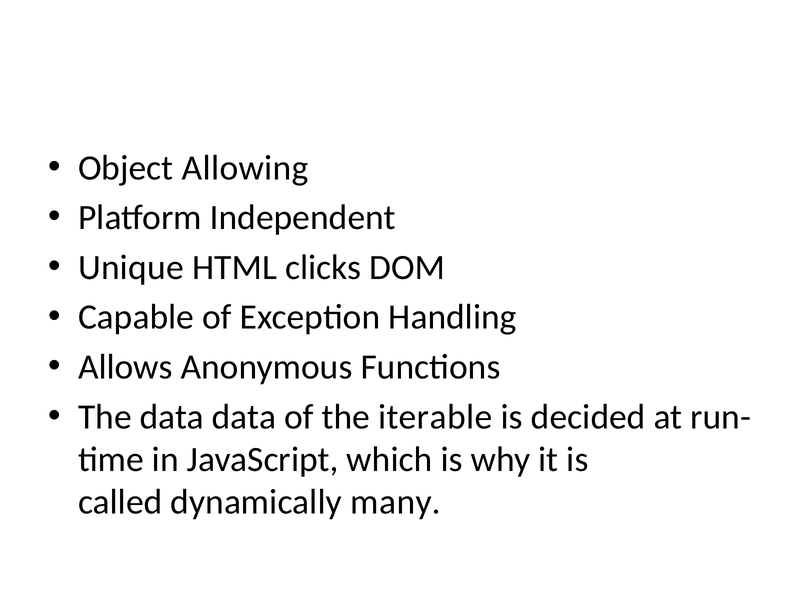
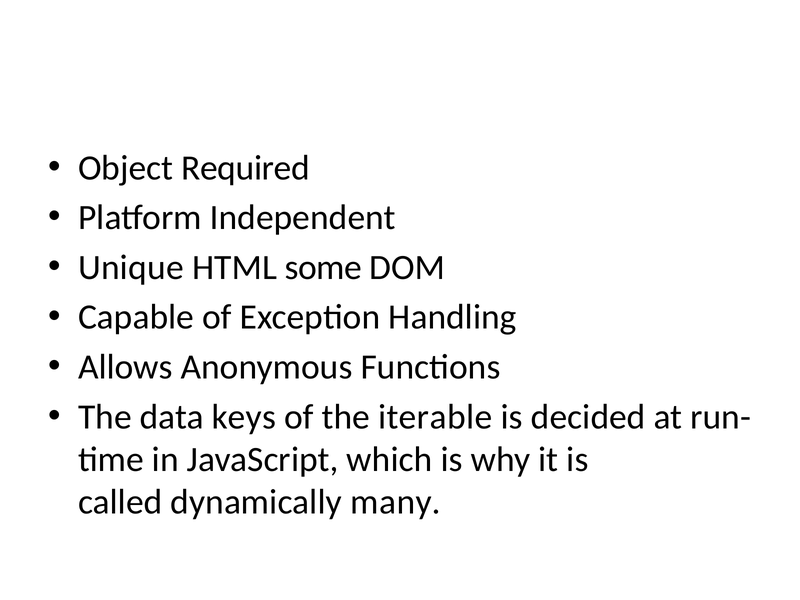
Allowing: Allowing -> Required
clicks: clicks -> some
data data: data -> keys
